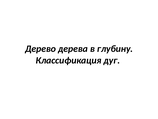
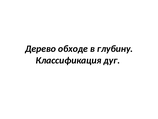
дерева: дерева -> обходе
